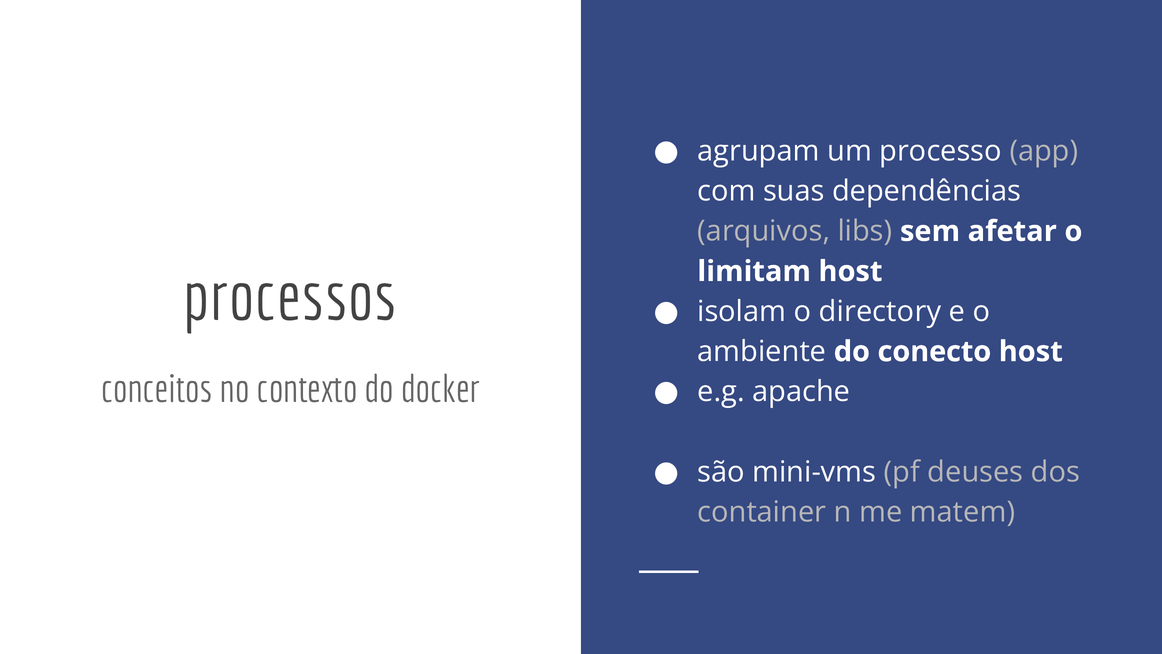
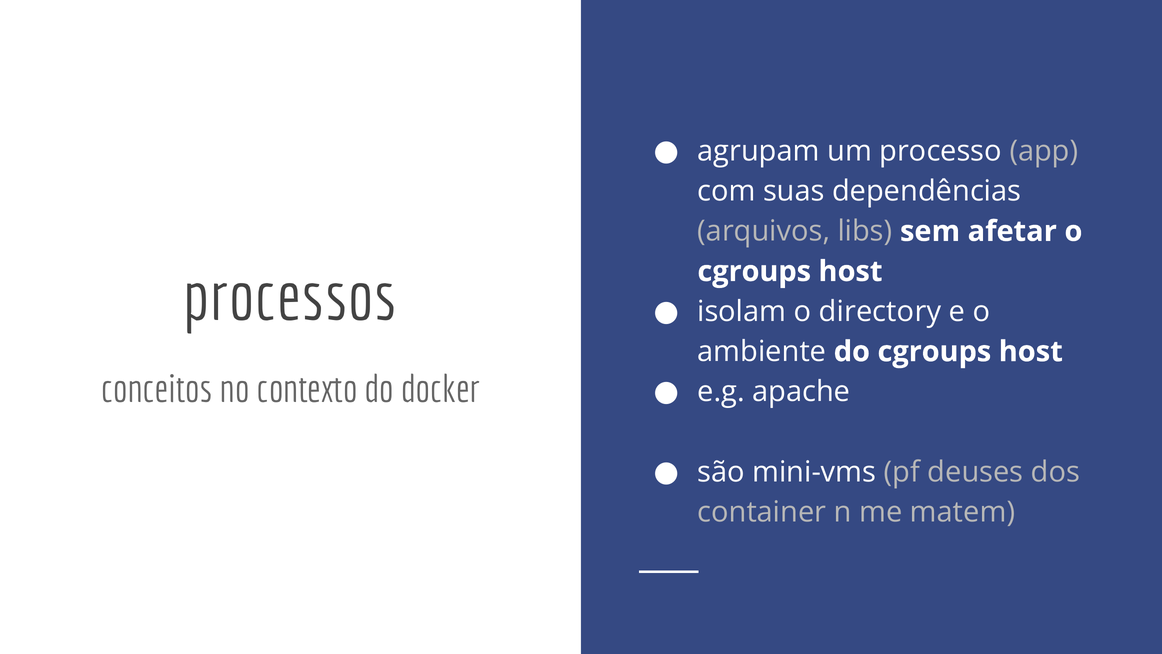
limitam at (754, 271): limitam -> cgroups
do conecto: conecto -> cgroups
